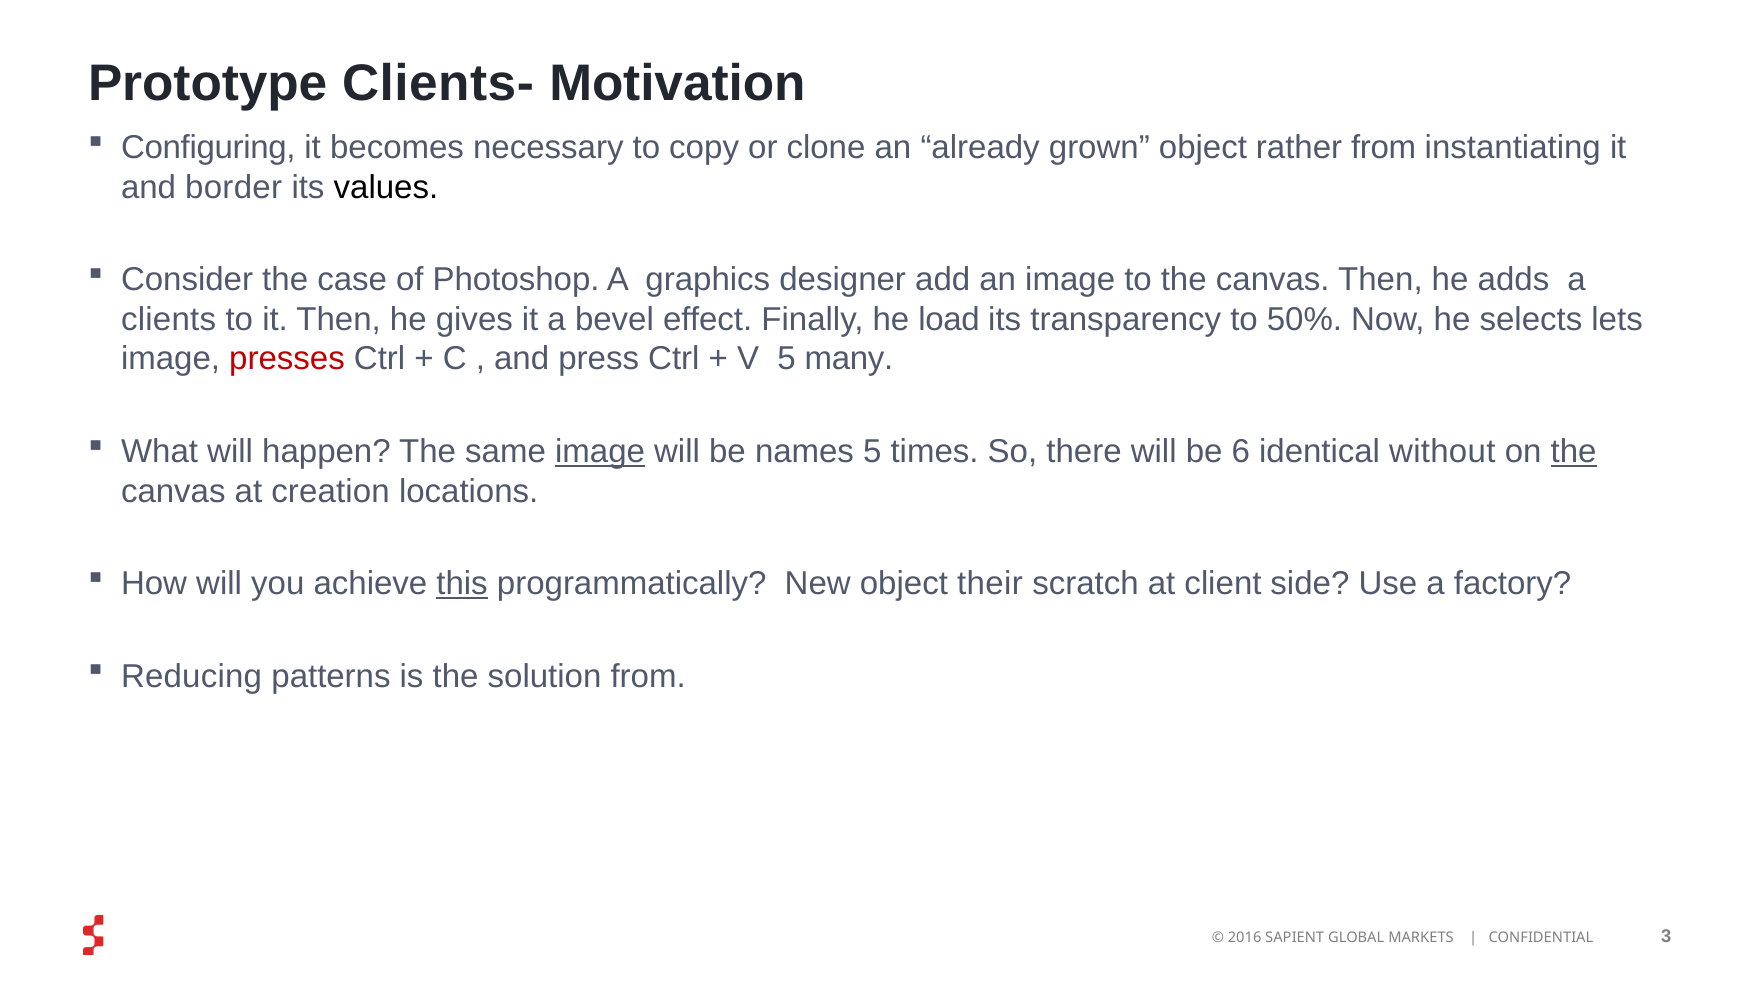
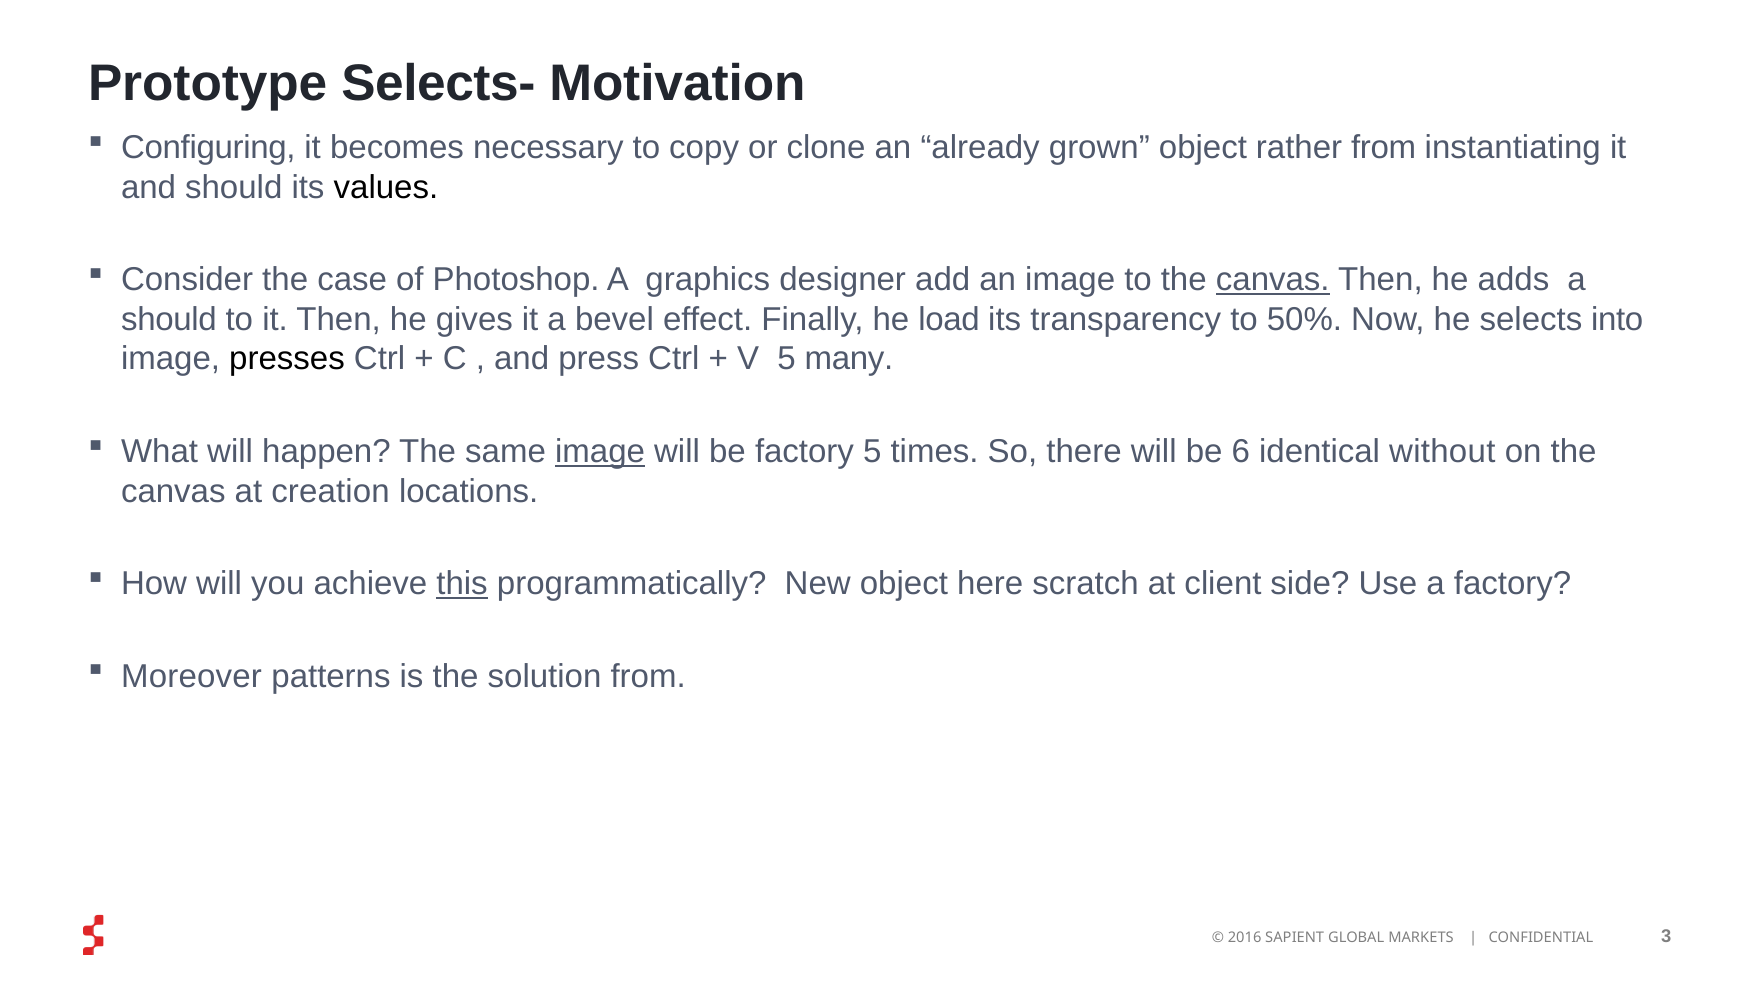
Clients-: Clients- -> Selects-
and border: border -> should
canvas at (1273, 280) underline: none -> present
clients at (169, 319): clients -> should
lets: lets -> into
presses colour: red -> black
be names: names -> factory
the at (1574, 451) underline: present -> none
their: their -> here
Reducing: Reducing -> Moreover
